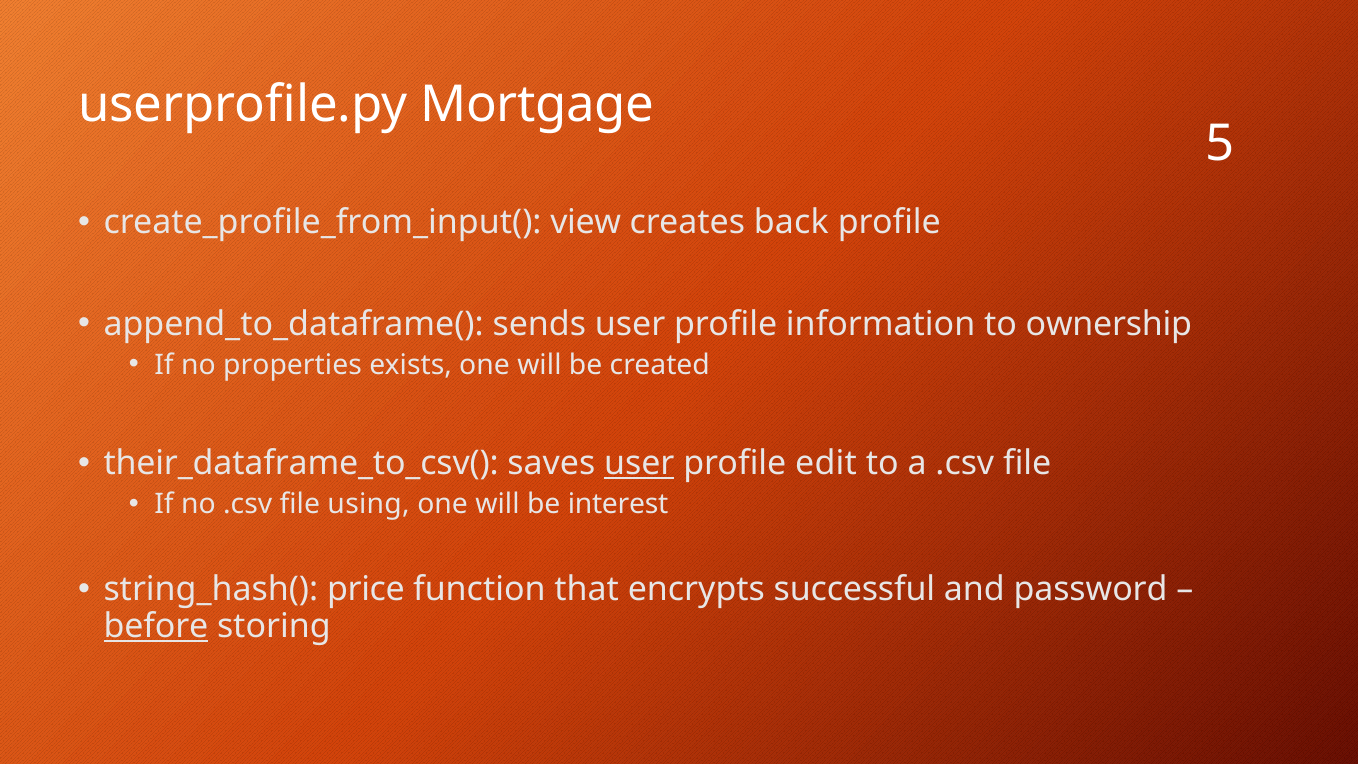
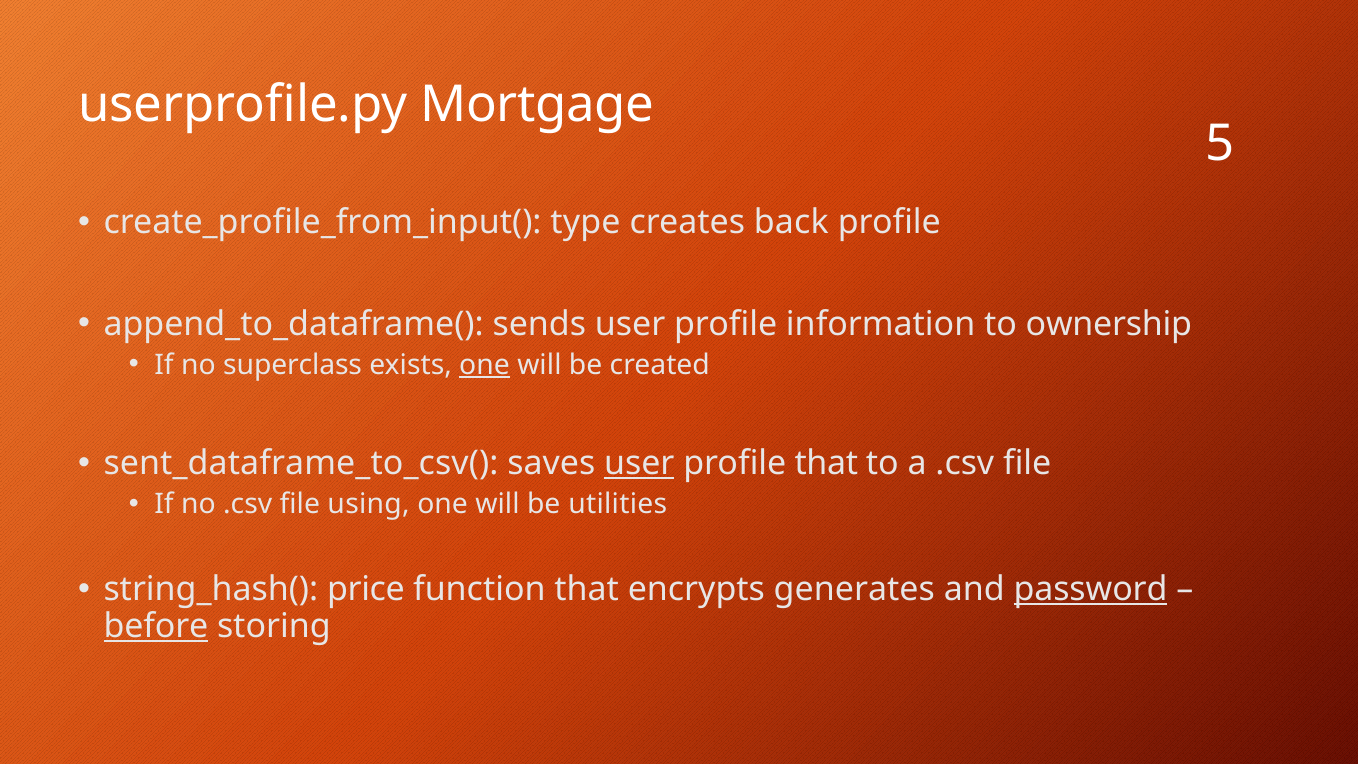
view: view -> type
properties: properties -> superclass
one at (485, 365) underline: none -> present
their_dataframe_to_csv(: their_dataframe_to_csv( -> sent_dataframe_to_csv(
profile edit: edit -> that
interest: interest -> utilities
successful: successful -> generates
password underline: none -> present
